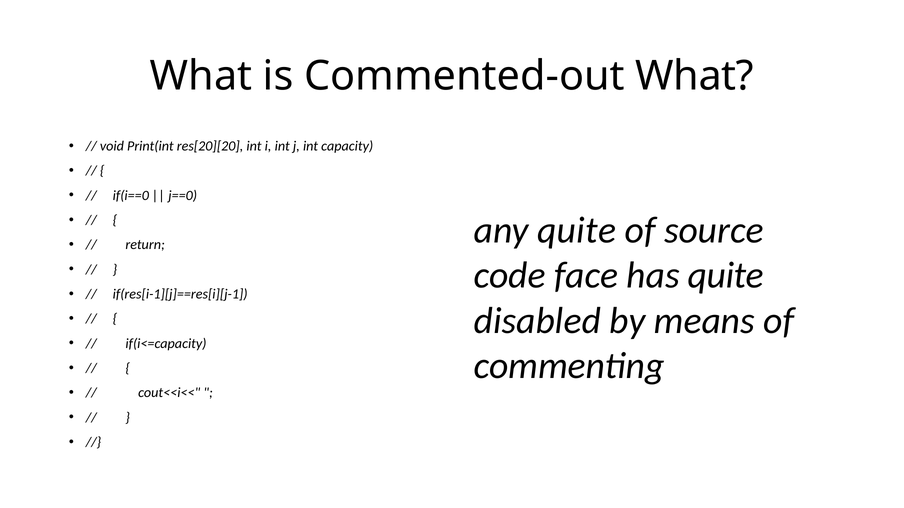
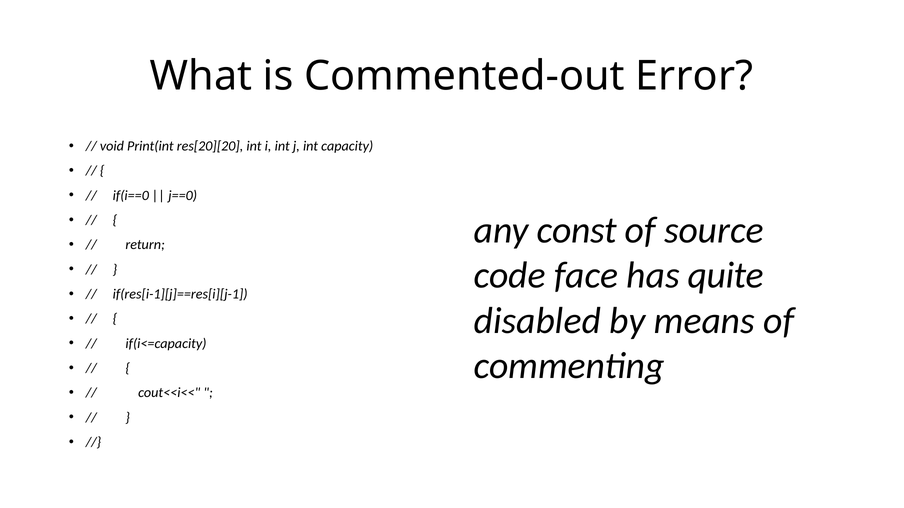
Commented-out What: What -> Error
any quite: quite -> const
